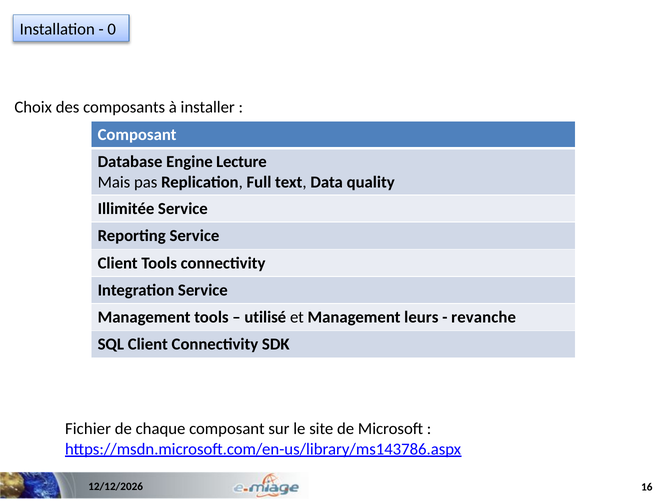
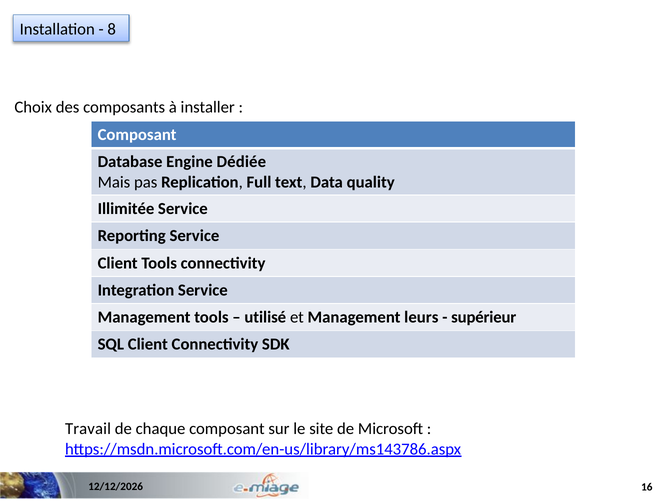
0: 0 -> 8
Lecture: Lecture -> Dédiée
revanche: revanche -> supérieur
Fichier: Fichier -> Travail
